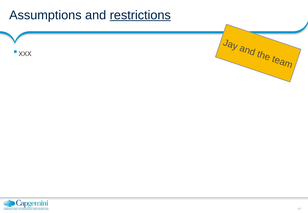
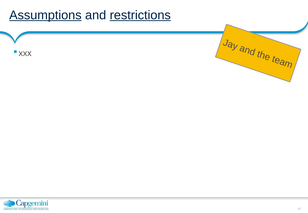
Assumptions underline: none -> present
